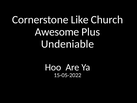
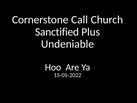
Like: Like -> Call
Awesome: Awesome -> Sanctified
